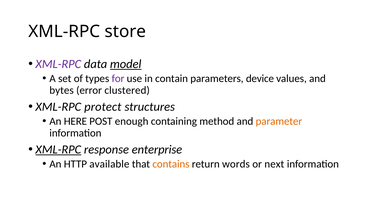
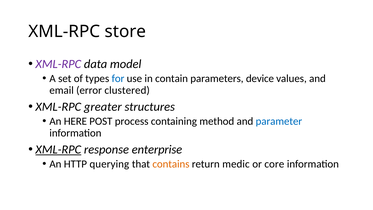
model underline: present -> none
for colour: purple -> blue
bytes: bytes -> email
protect: protect -> greater
enough: enough -> process
parameter colour: orange -> blue
available: available -> querying
words: words -> medic
next: next -> core
